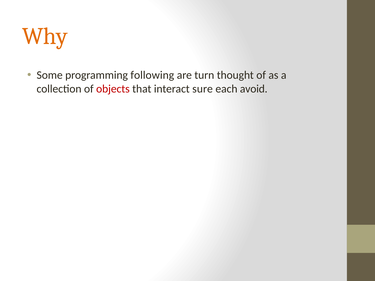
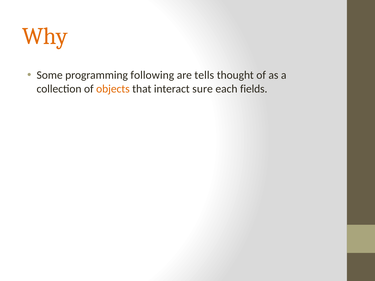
turn: turn -> tells
objects colour: red -> orange
avoid: avoid -> fields
